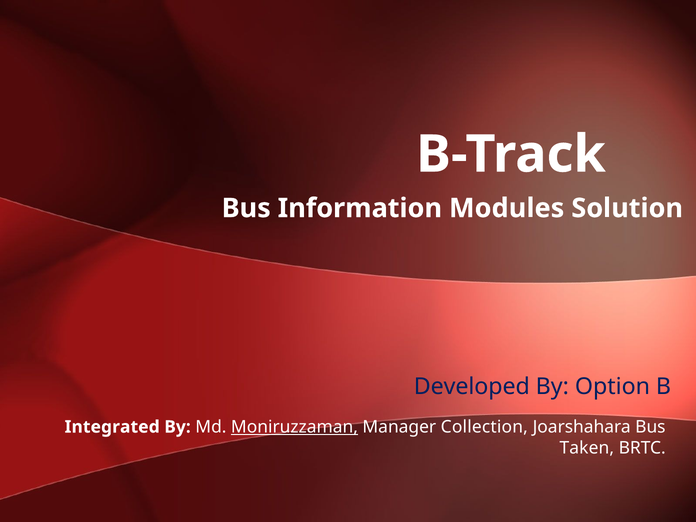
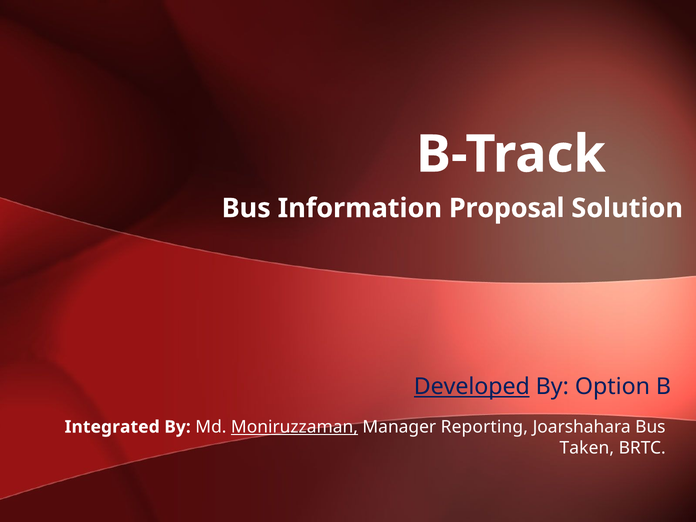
Modules: Modules -> Proposal
Developed underline: none -> present
Collection: Collection -> Reporting
